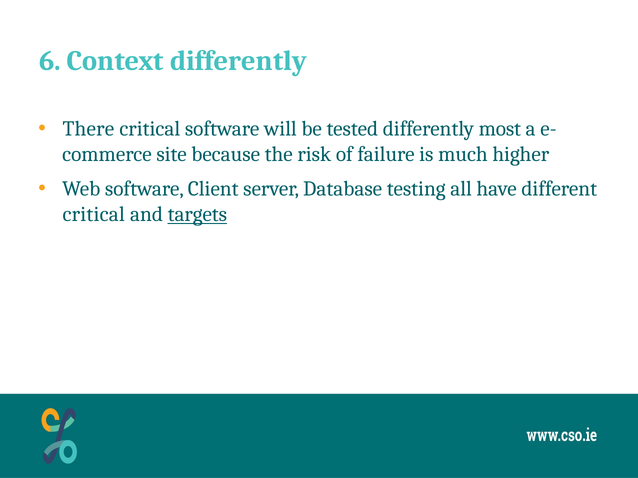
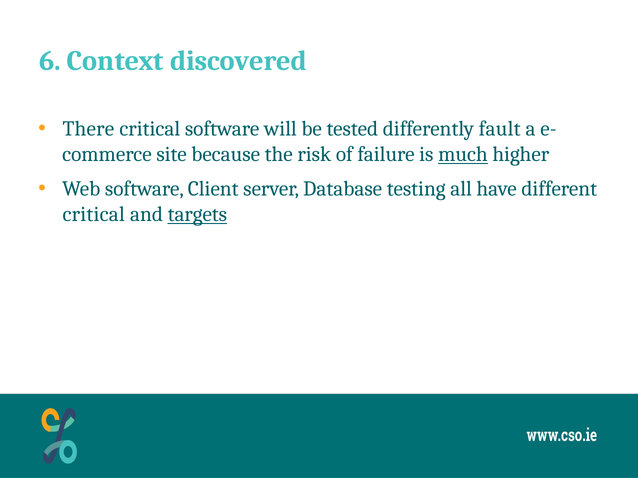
Context differently: differently -> discovered
most: most -> fault
much underline: none -> present
